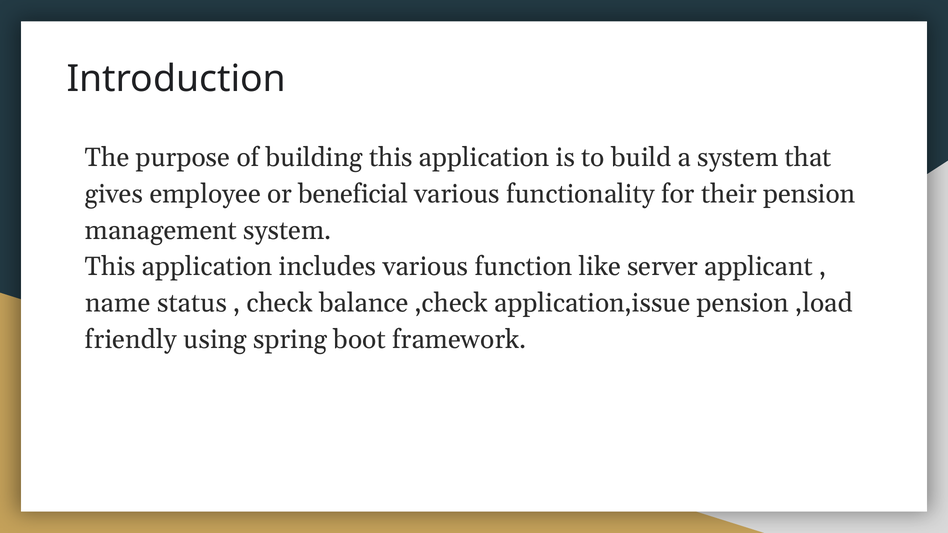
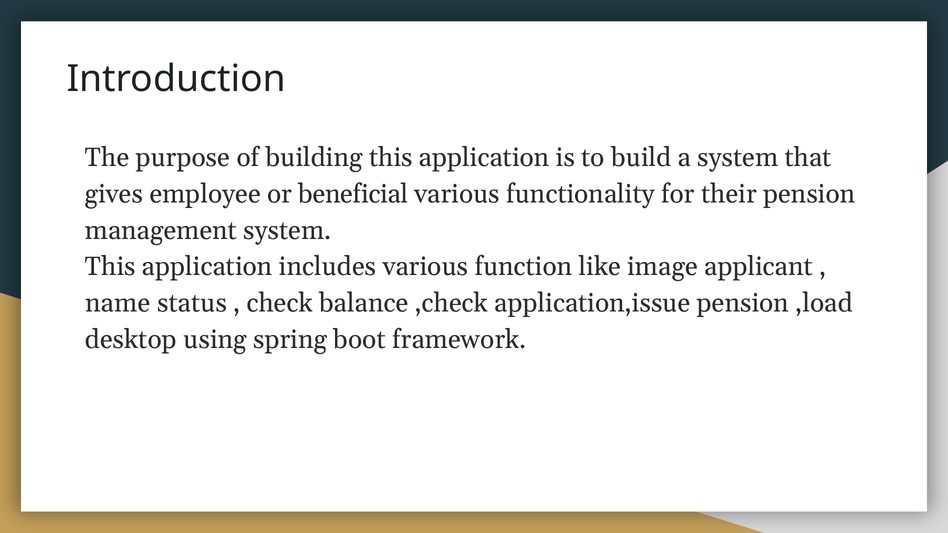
server: server -> image
friendly: friendly -> desktop
